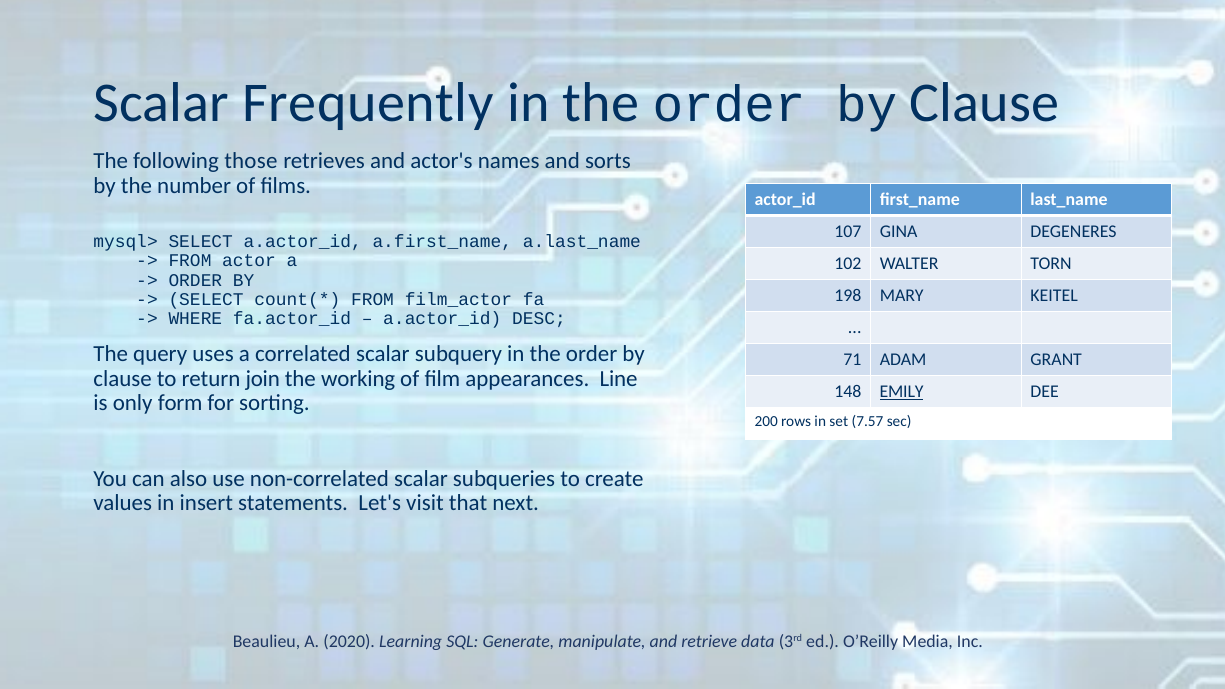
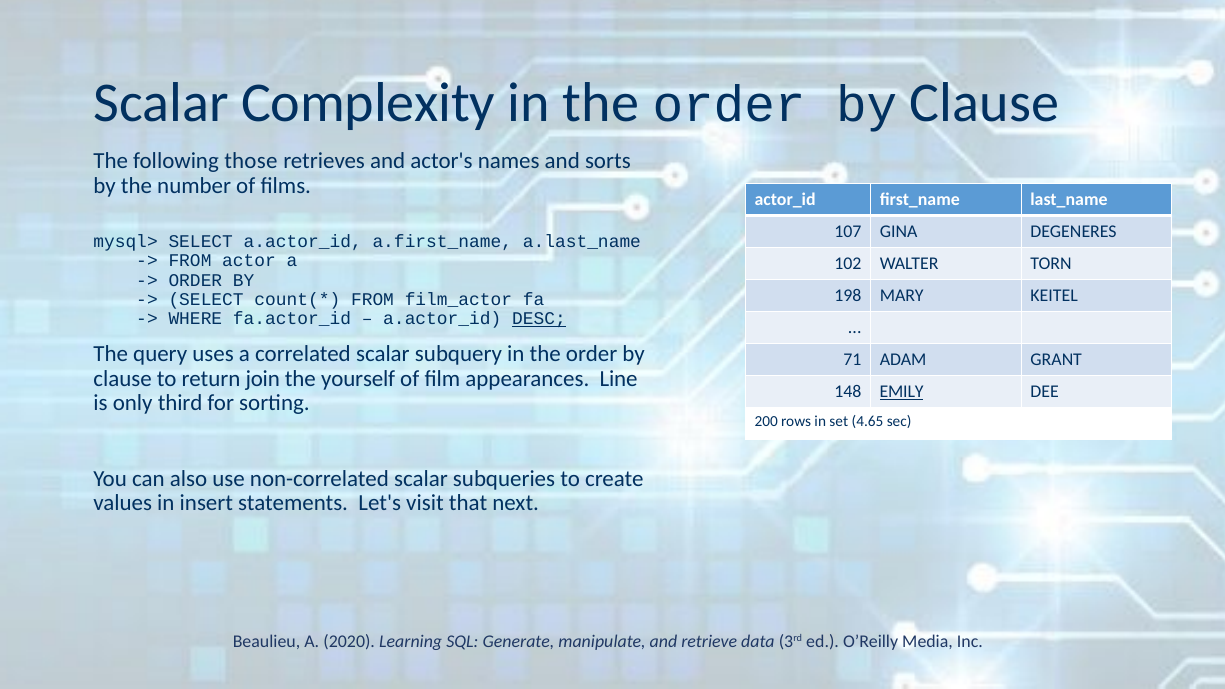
Frequently: Frequently -> Complexity
DESC underline: none -> present
working: working -> yourself
form: form -> third
7.57: 7.57 -> 4.65
